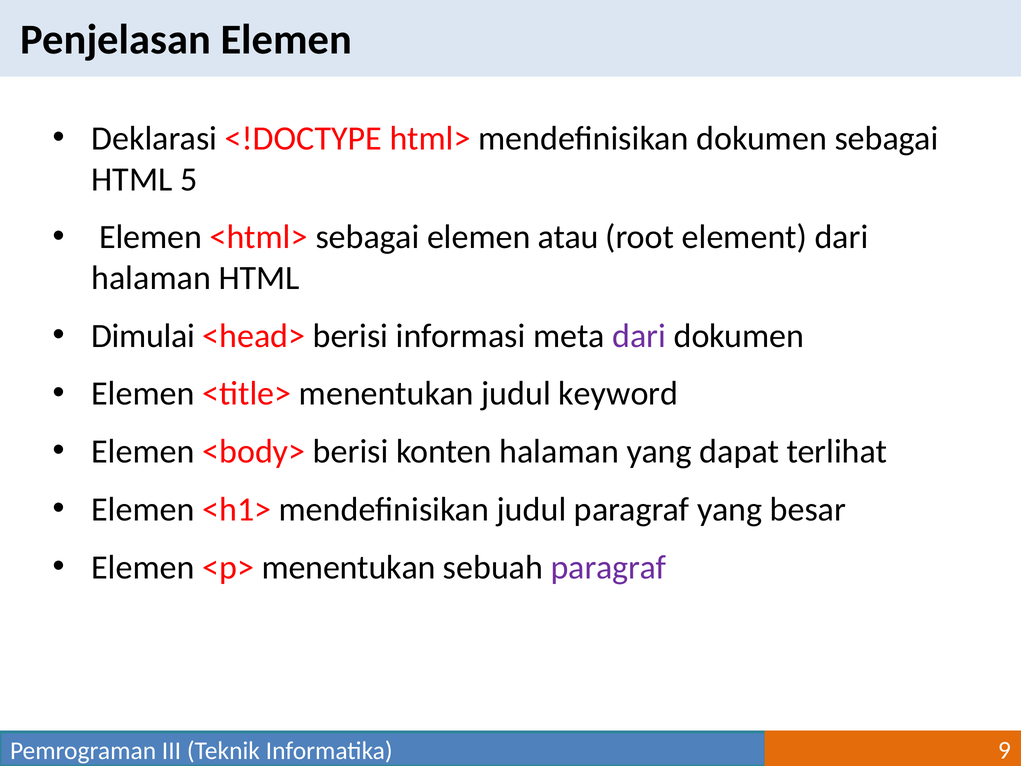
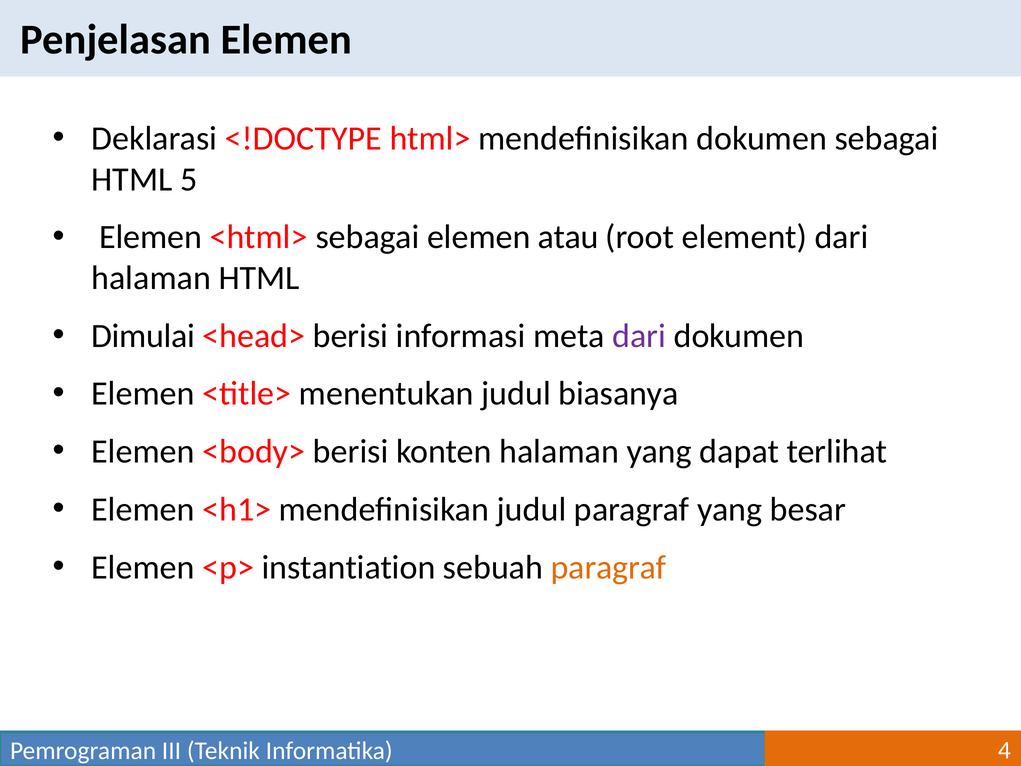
keyword: keyword -> biasanya
<p> menentukan: menentukan -> instantiation
paragraf at (609, 567) colour: purple -> orange
9: 9 -> 4
